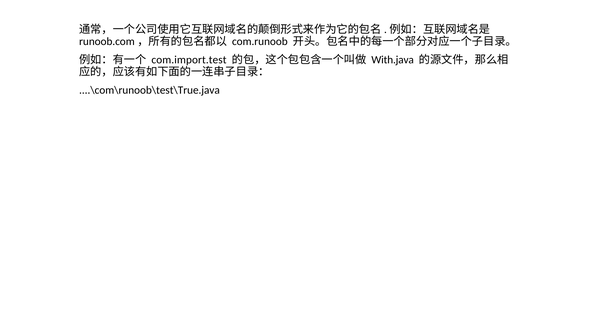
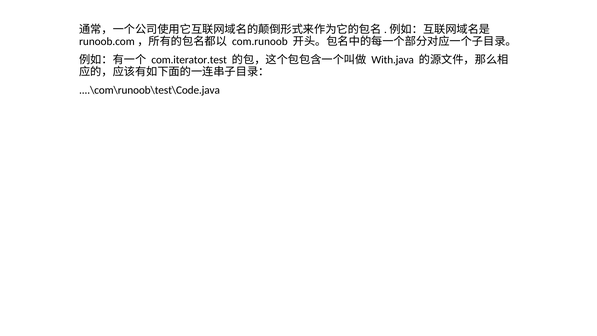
com.import.test: com.import.test -> com.iterator.test
....\com\runoob\test\True.java: ....\com\runoob\test\True.java -> ....\com\runoob\test\Code.java
